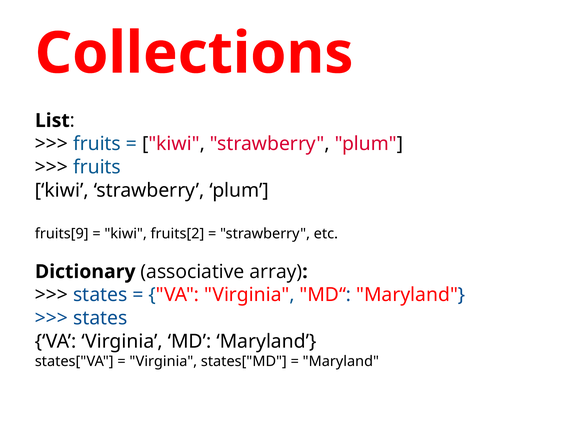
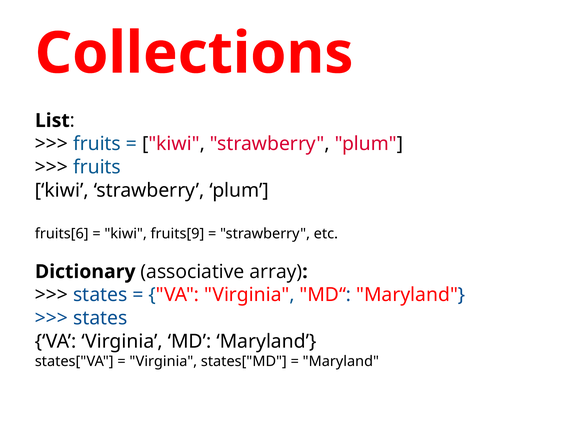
fruits[9: fruits[9 -> fruits[6
fruits[2: fruits[2 -> fruits[9
